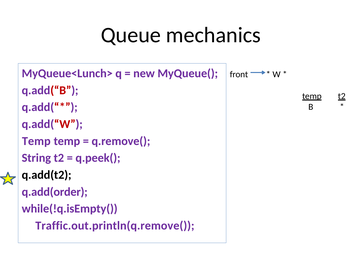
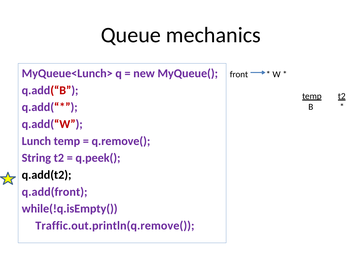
Temp at (36, 141): Temp -> Lunch
q.add(order: q.add(order -> q.add(front
